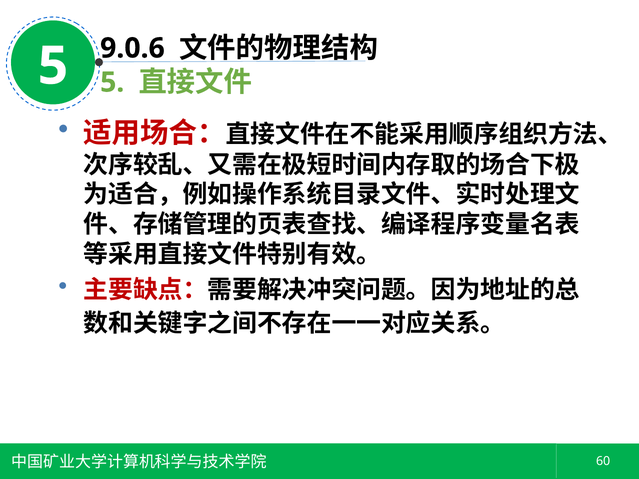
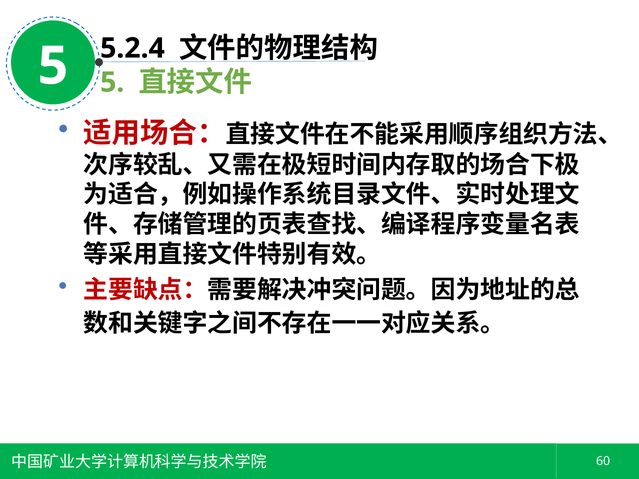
9.0.6: 9.0.6 -> 5.2.4
